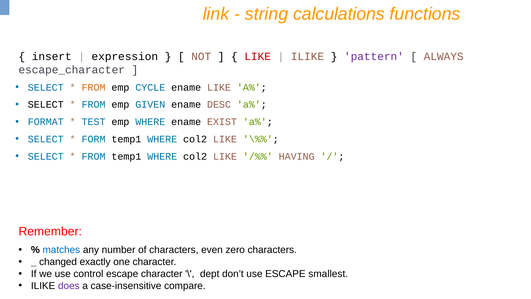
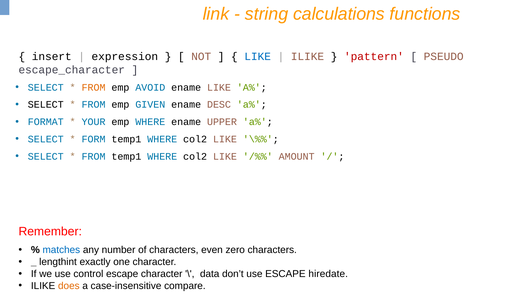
LIKE at (258, 57) colour: red -> blue
pattern colour: purple -> red
ALWAYS: ALWAYS -> PSEUDO
CYCLE: CYCLE -> AVOID
TEST: TEST -> YOUR
EXIST: EXIST -> UPPER
HAVING: HAVING -> AMOUNT
changed: changed -> lengthint
dept: dept -> data
smallest: smallest -> hiredate
does colour: purple -> orange
